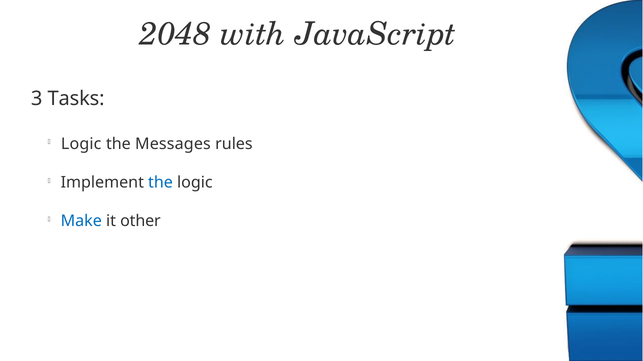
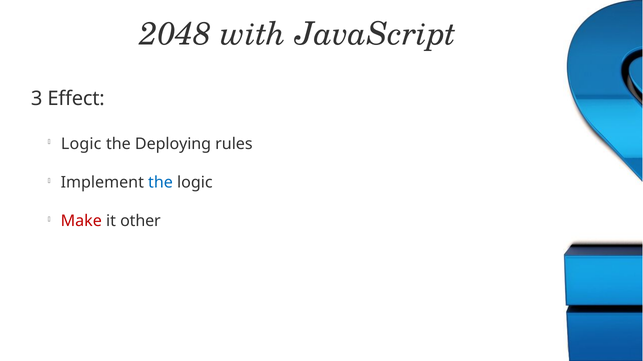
Tasks: Tasks -> Effect
Messages: Messages -> Deploying
Make colour: blue -> red
